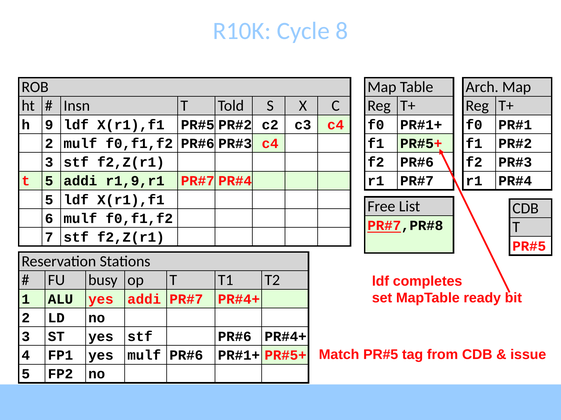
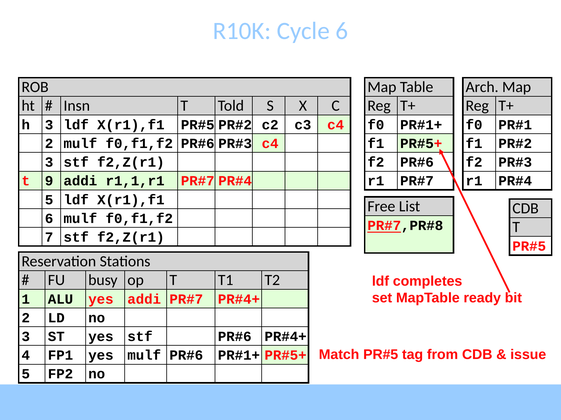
Cycle 8: 8 -> 6
h 9: 9 -> 3
t 5: 5 -> 9
r1,9,r1: r1,9,r1 -> r1,1,r1
